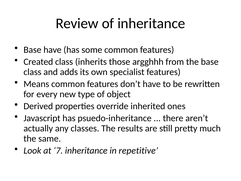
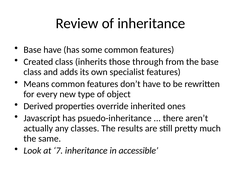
argghhh: argghhh -> through
repetitive: repetitive -> accessible
